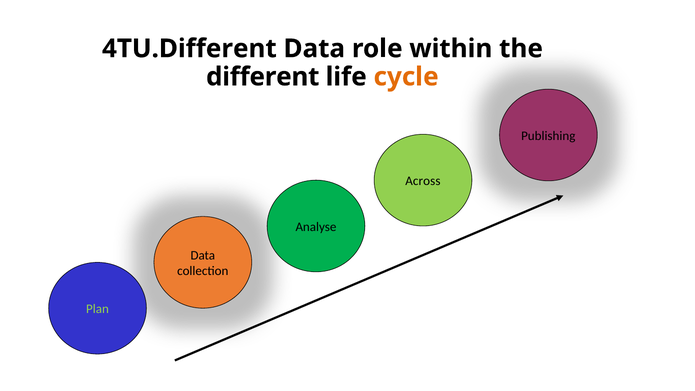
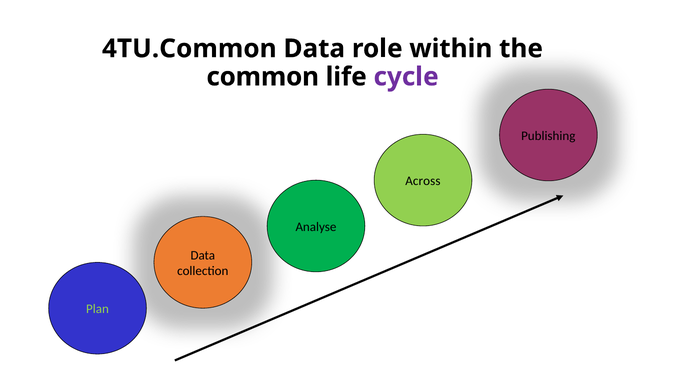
4TU.Different: 4TU.Different -> 4TU.Common
different: different -> common
cycle colour: orange -> purple
